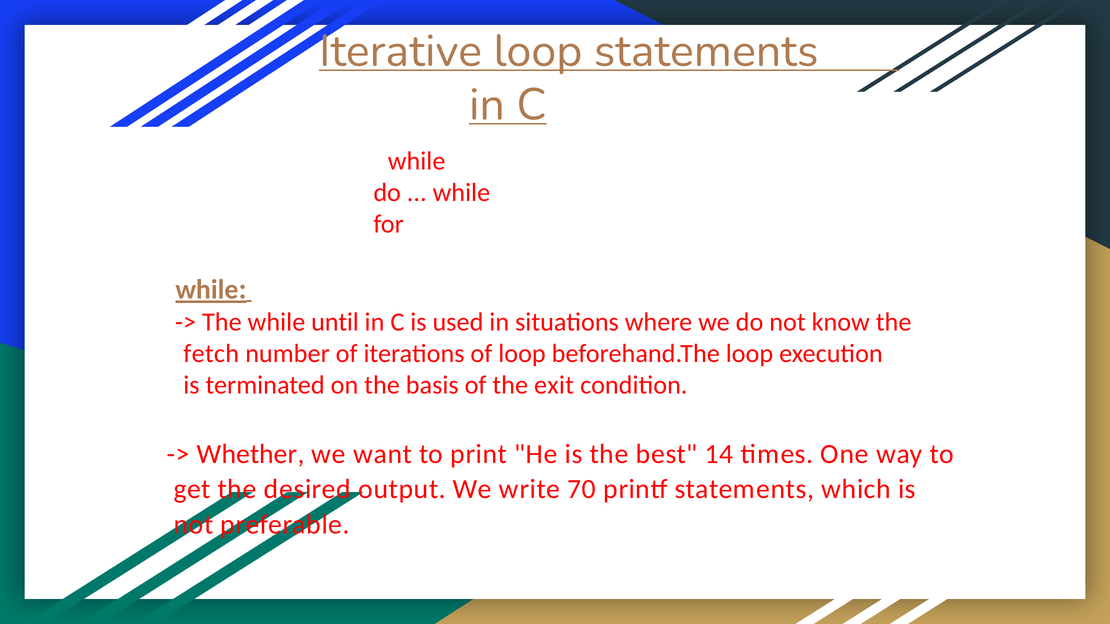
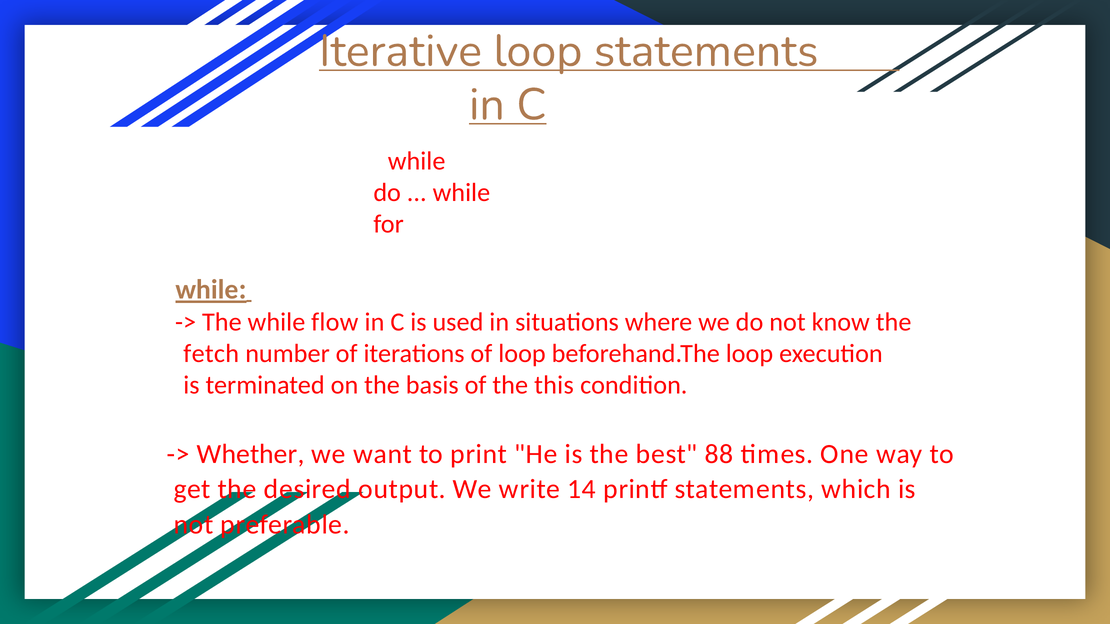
until: until -> flow
exit: exit -> this
14: 14 -> 88
70: 70 -> 14
